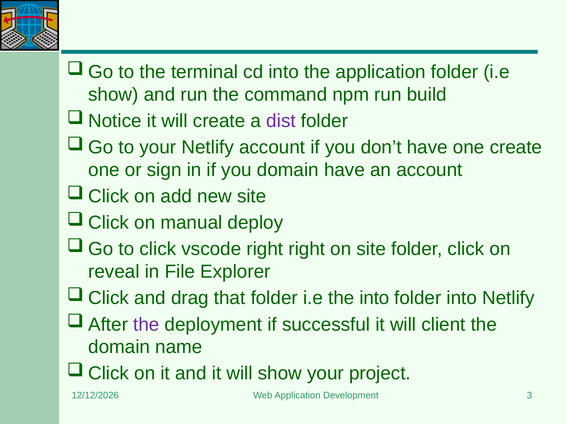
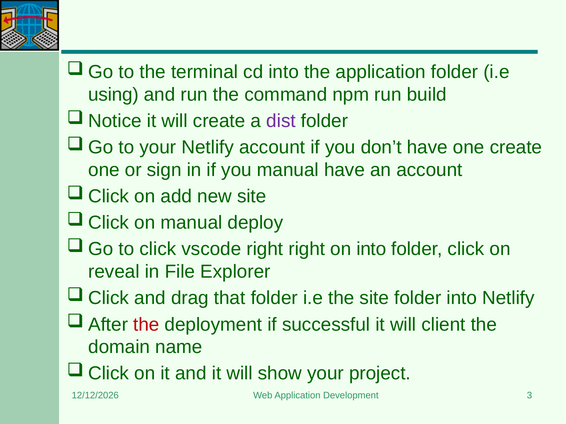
show at (113, 95): show -> using
you domain: domain -> manual
on site: site -> into
the into: into -> site
the at (146, 325) colour: purple -> red
